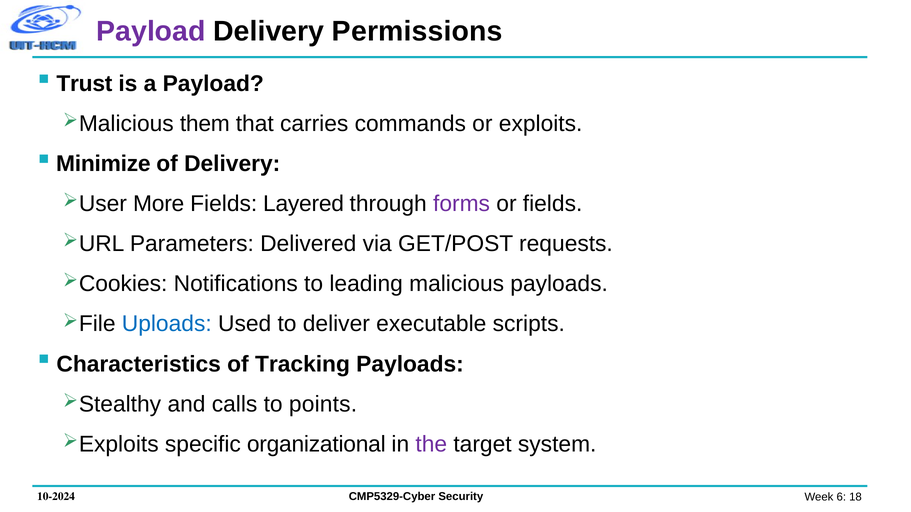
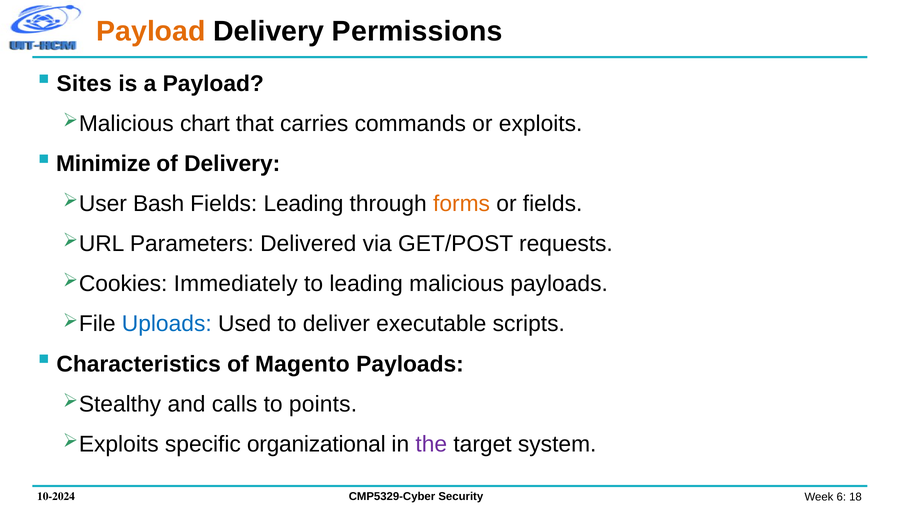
Payload at (151, 32) colour: purple -> orange
Trust: Trust -> Sites
them: them -> chart
More: More -> Bash
Fields Layered: Layered -> Leading
forms colour: purple -> orange
Notifications: Notifications -> Immediately
Tracking: Tracking -> Magento
